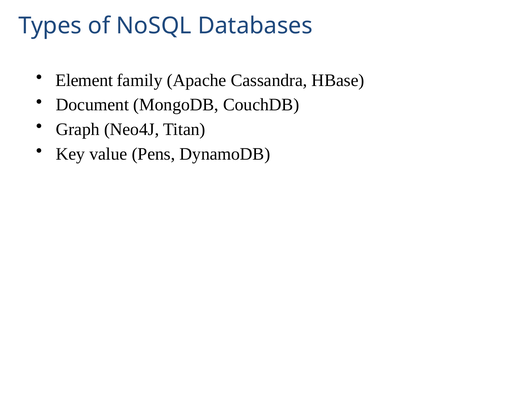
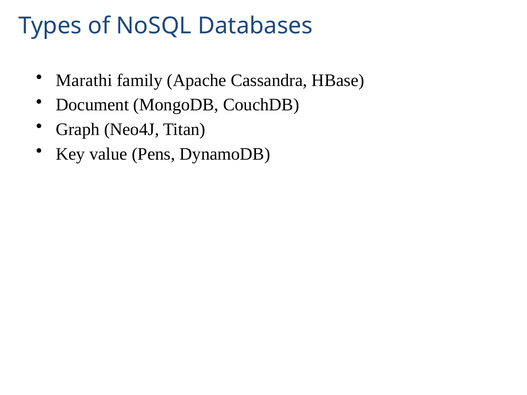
Element: Element -> Marathi
